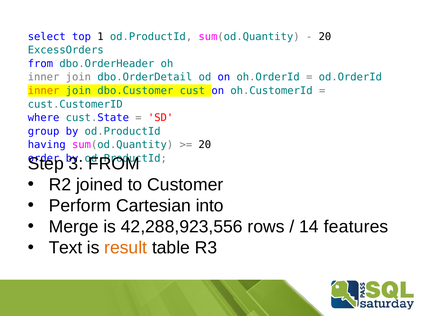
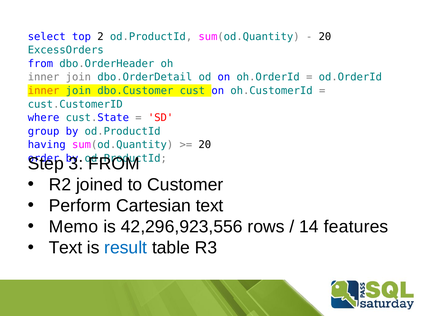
1: 1 -> 2
Cartesian into: into -> text
Merge: Merge -> Memo
42,288,923,556: 42,288,923,556 -> 42,296,923,556
result colour: orange -> blue
